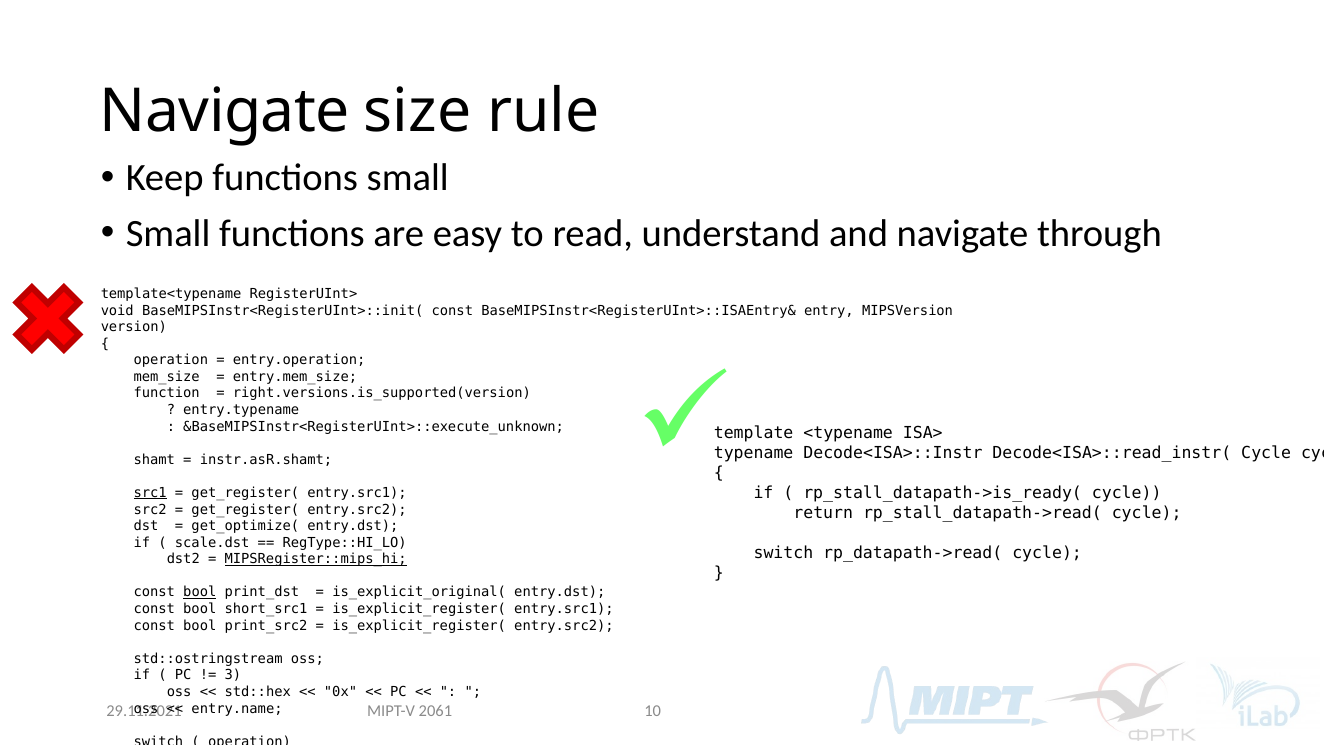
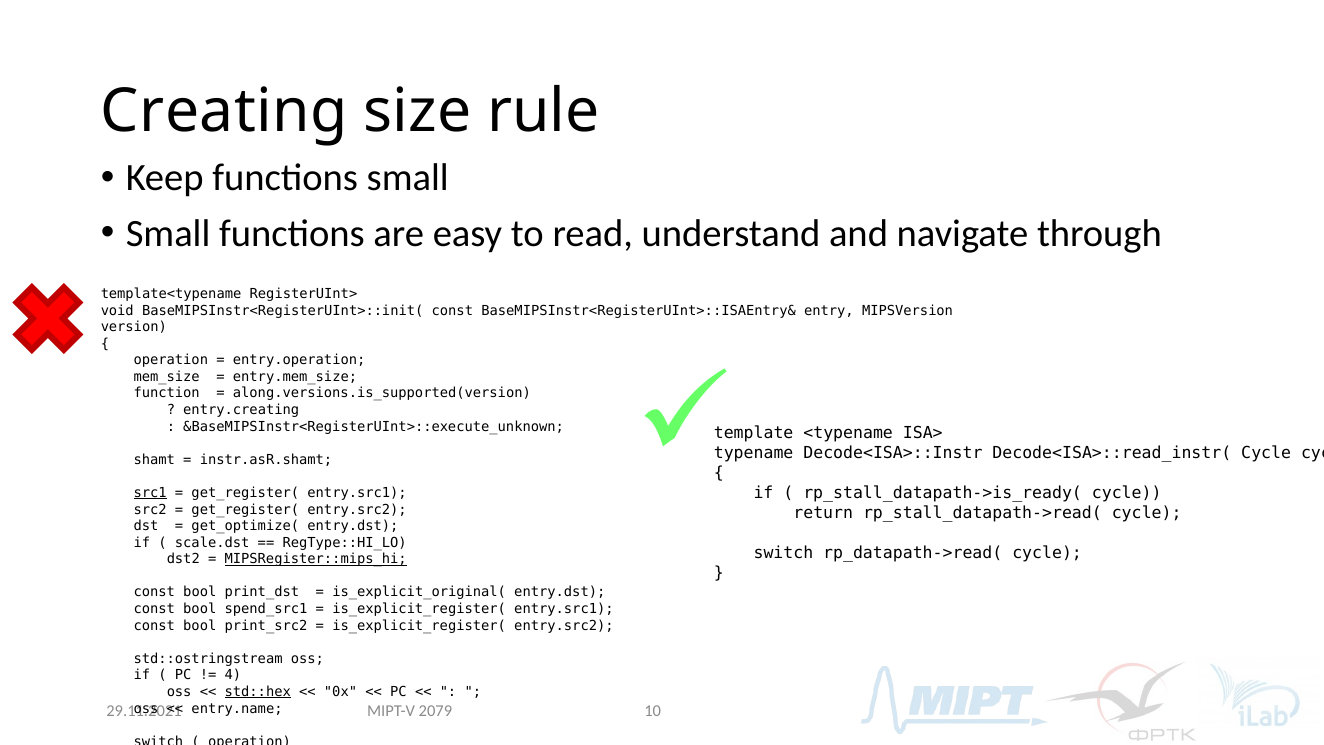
Navigate at (225, 111): Navigate -> Creating
right.versions.is_supported(version: right.versions.is_supported(version -> along.versions.is_supported(version
entry.typename: entry.typename -> entry.creating
bool at (200, 592) underline: present -> none
short_src1: short_src1 -> spend_src1
3: 3 -> 4
std::hex at (258, 692) underline: none -> present
2061: 2061 -> 2079
